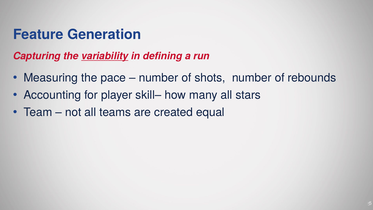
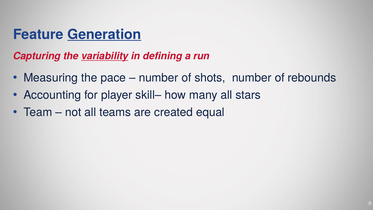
Generation underline: none -> present
